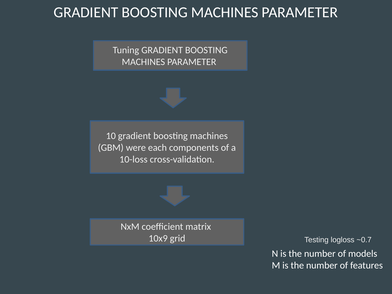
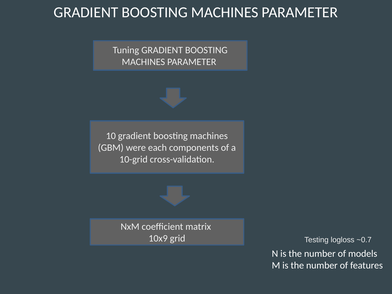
10-loss: 10-loss -> 10-grid
